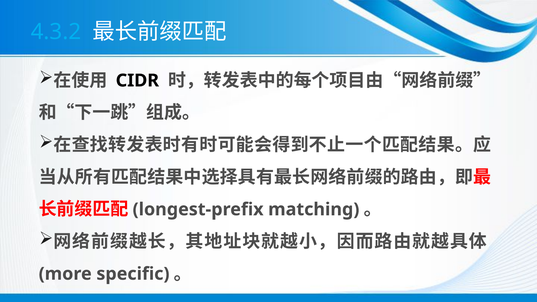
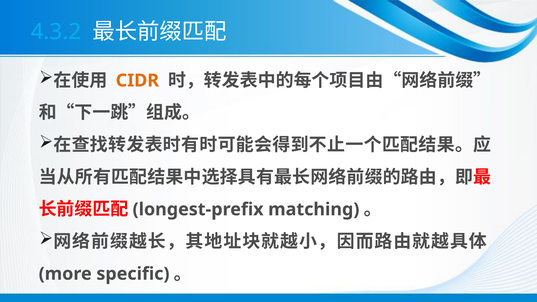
CIDR colour: black -> orange
